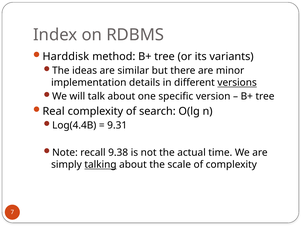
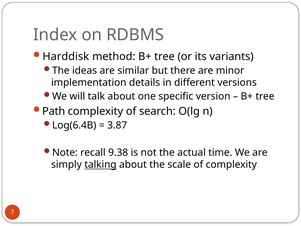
versions underline: present -> none
Real: Real -> Path
Log(4.4B: Log(4.4B -> Log(6.4B
9.31: 9.31 -> 3.87
